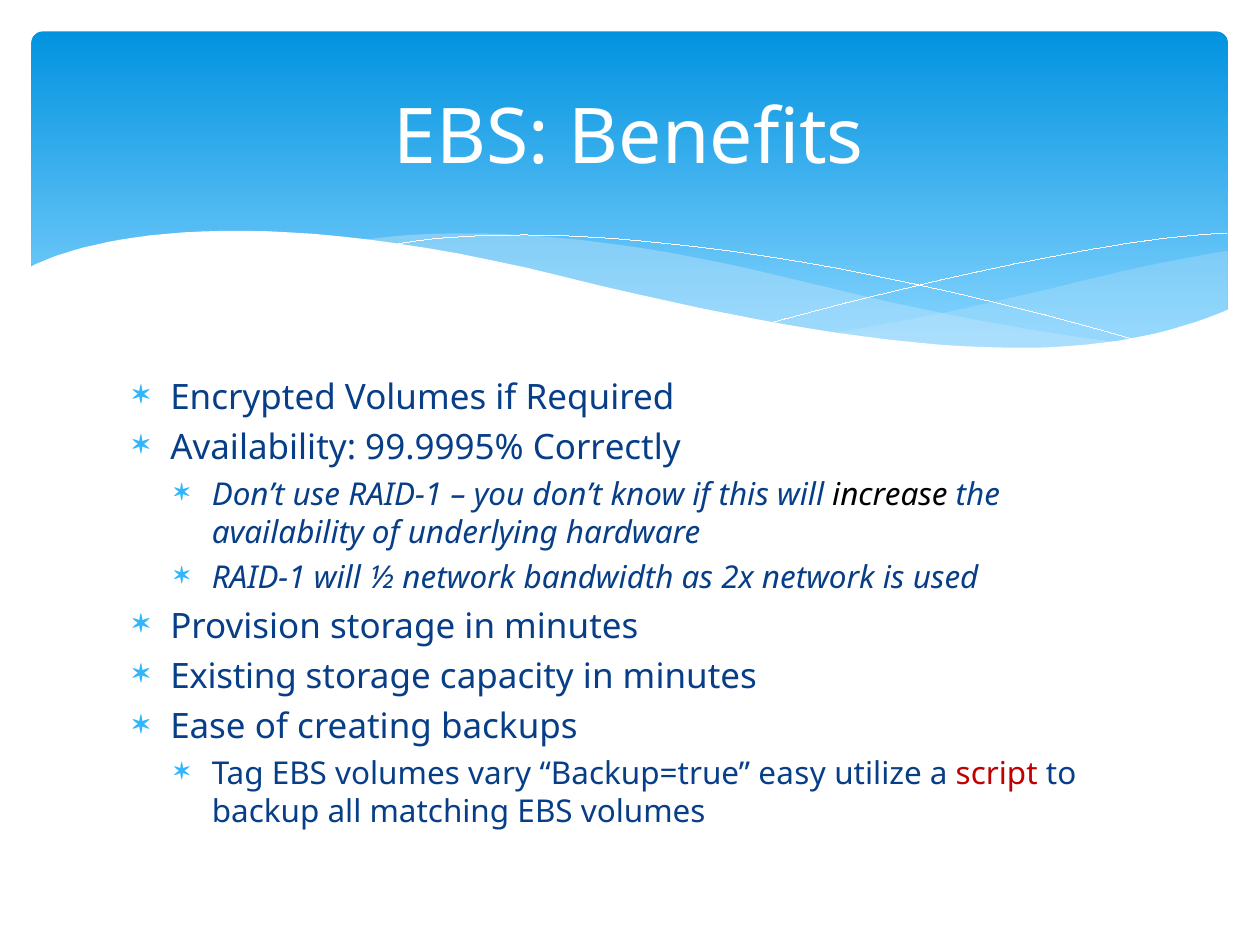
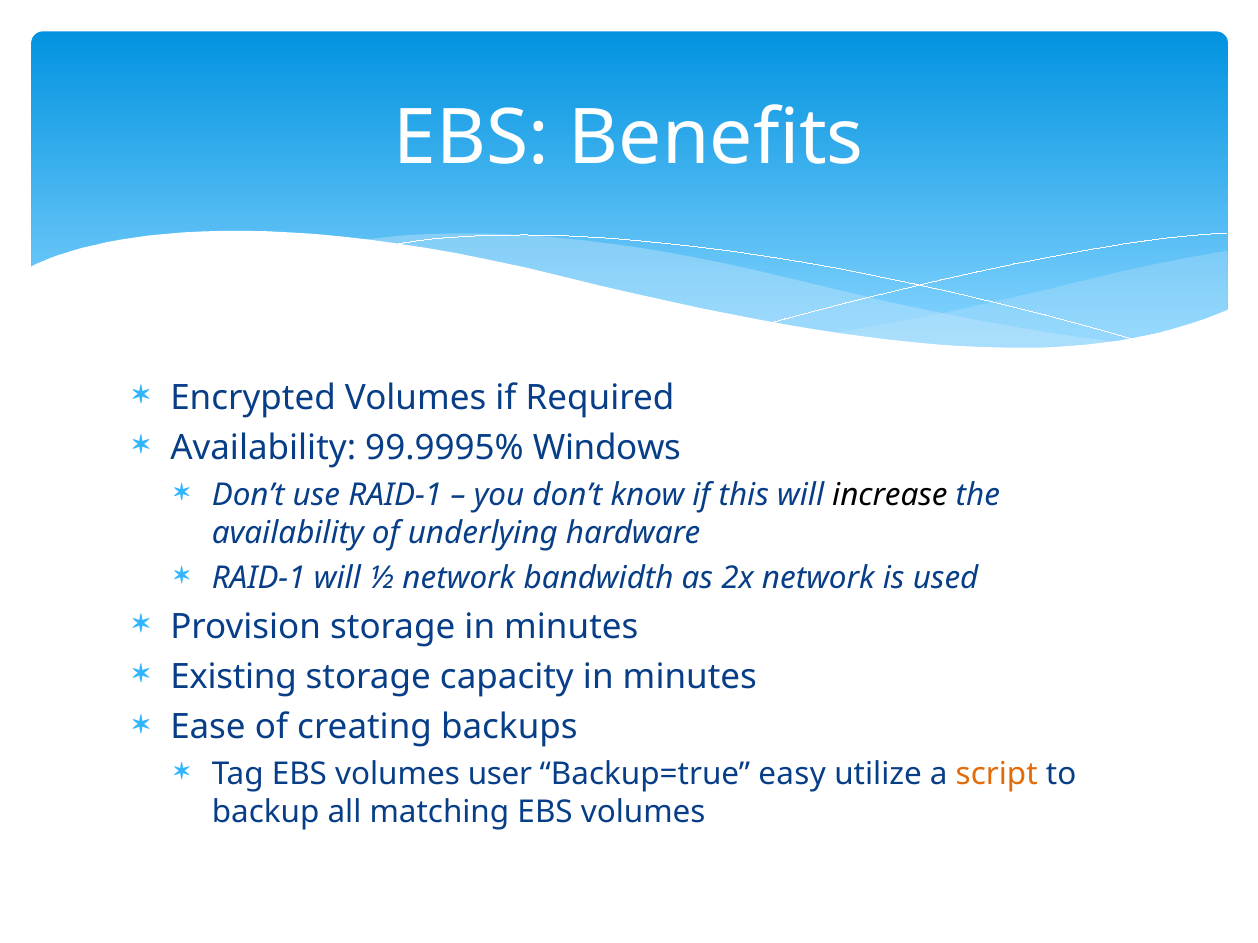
Correctly: Correctly -> Windows
vary: vary -> user
script colour: red -> orange
